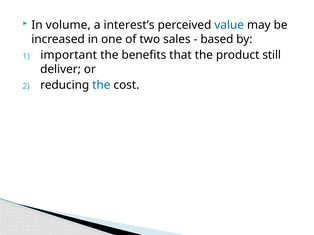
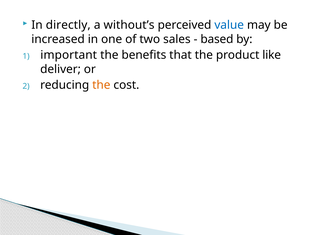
volume: volume -> directly
interest’s: interest’s -> without’s
still: still -> like
the at (101, 85) colour: blue -> orange
